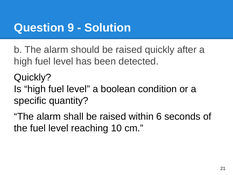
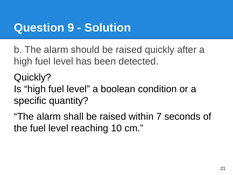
6: 6 -> 7
